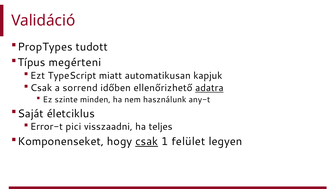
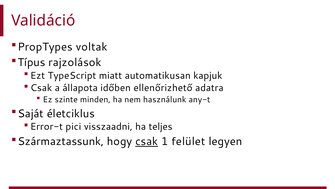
tudott: tudott -> voltak
megérteni: megérteni -> rajzolások
sorrend: sorrend -> állapota
adatra underline: present -> none
Komponenseket: Komponenseket -> Származtassunk
